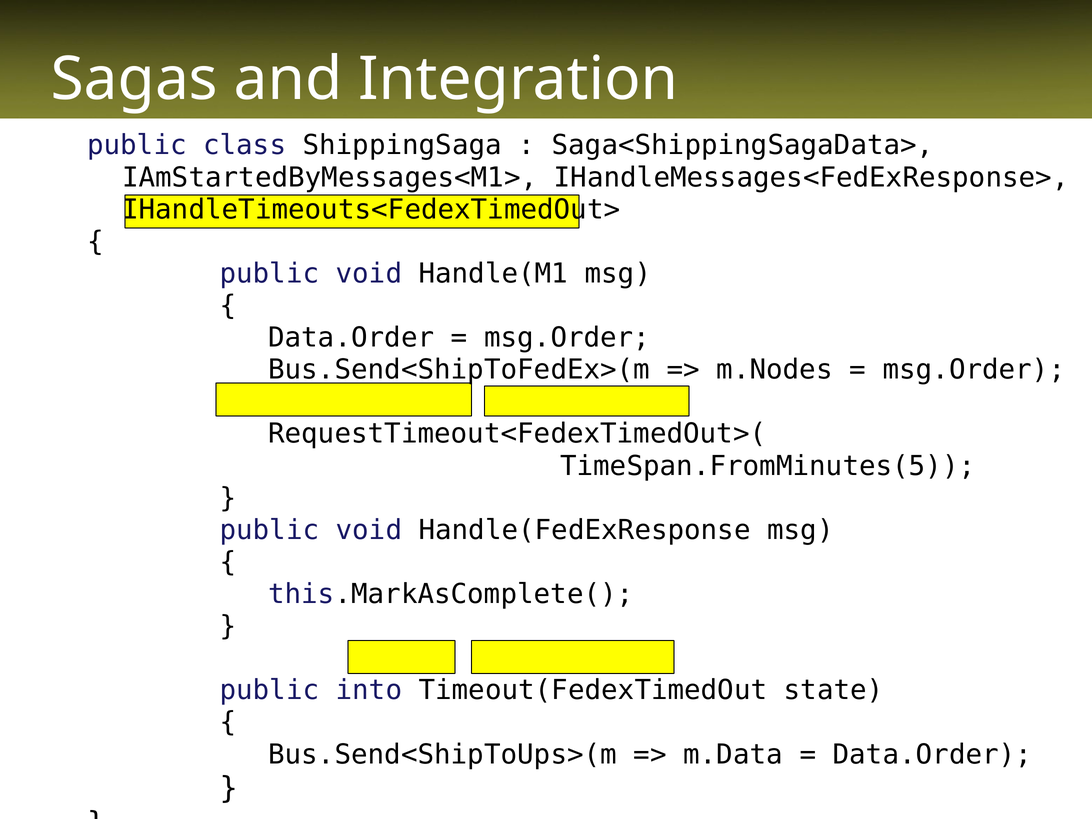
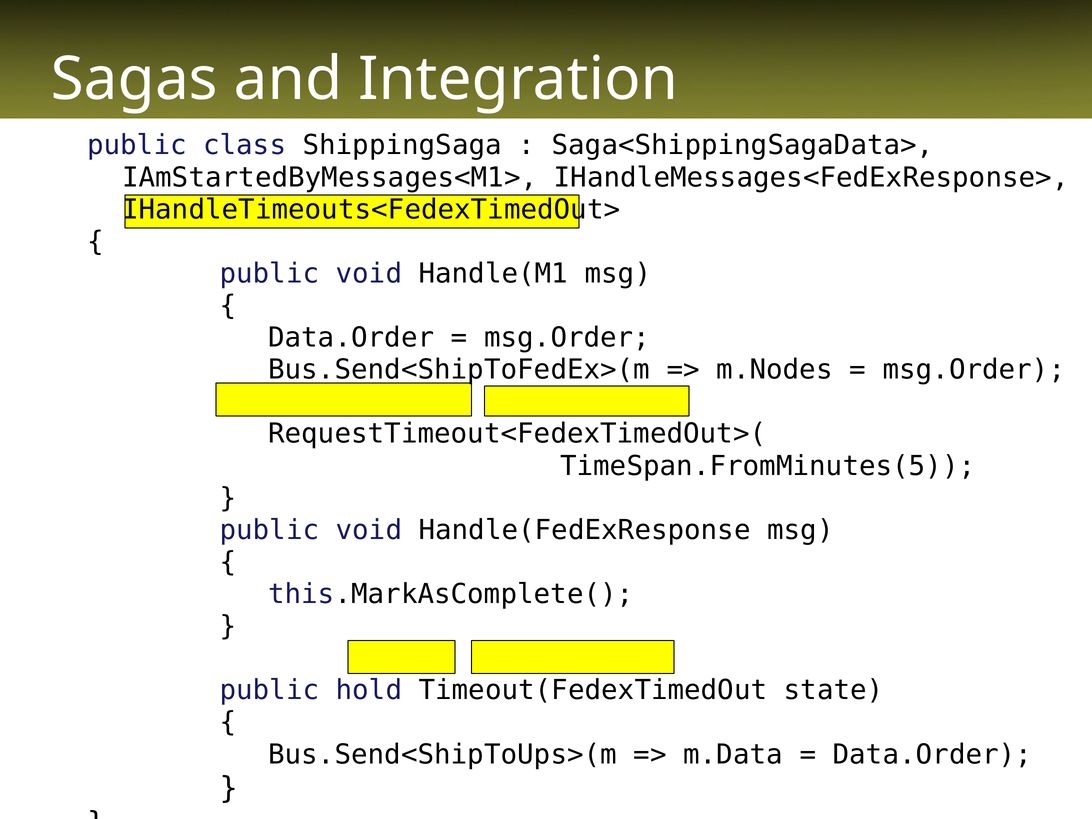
into: into -> hold
